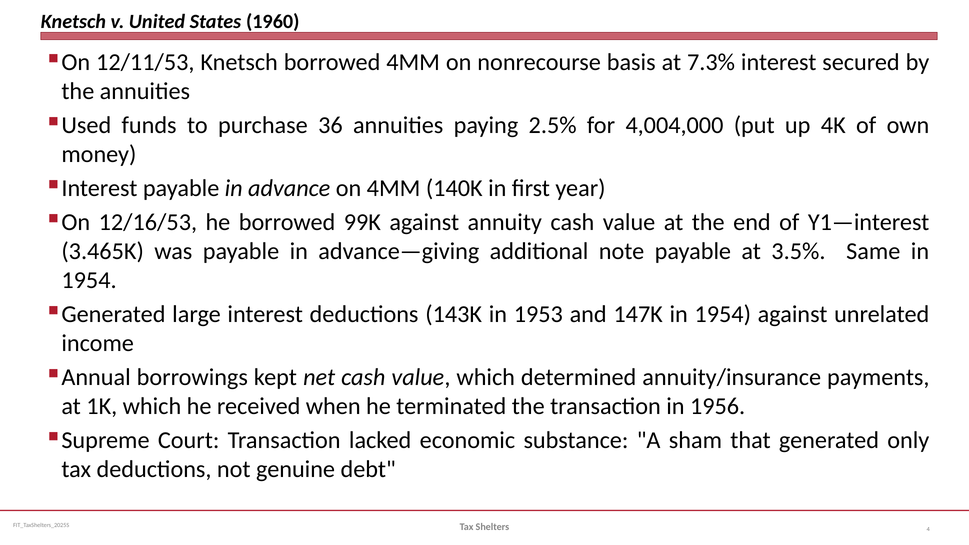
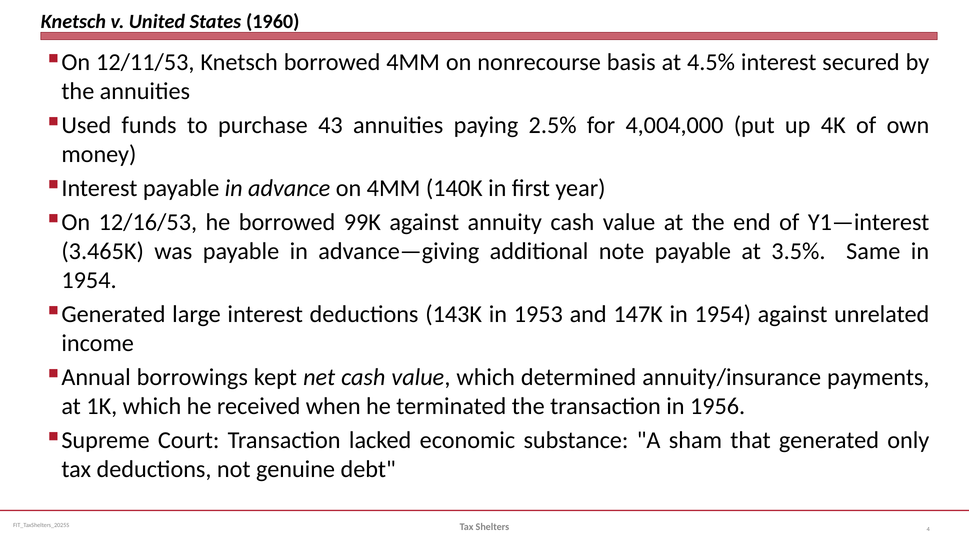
7.3%: 7.3% -> 4.5%
36: 36 -> 43
